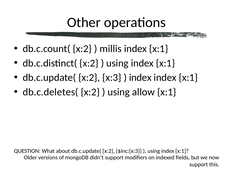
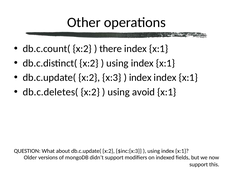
millis: millis -> there
allow: allow -> avoid
